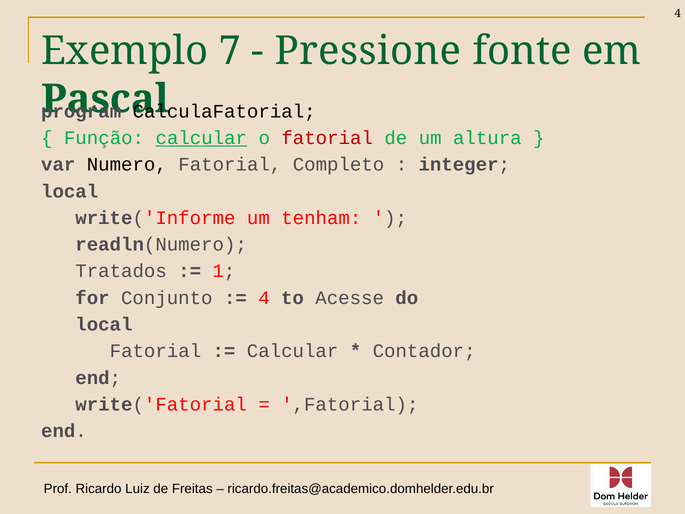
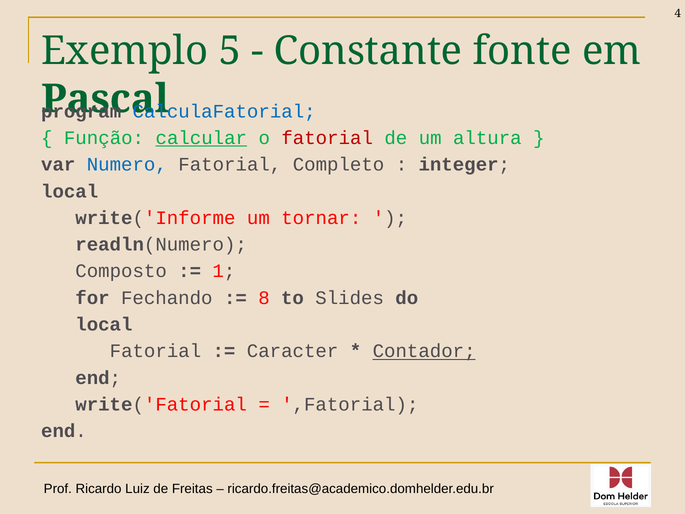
7: 7 -> 5
Pressione: Pressione -> Constante
CalculaFatorial colour: black -> blue
Numero colour: black -> blue
tenham: tenham -> tornar
Tratados: Tratados -> Composto
Conjunto: Conjunto -> Fechando
4 at (264, 298): 4 -> 8
Acesse: Acesse -> Slides
Calcular at (293, 351): Calcular -> Caracter
Contador underline: none -> present
